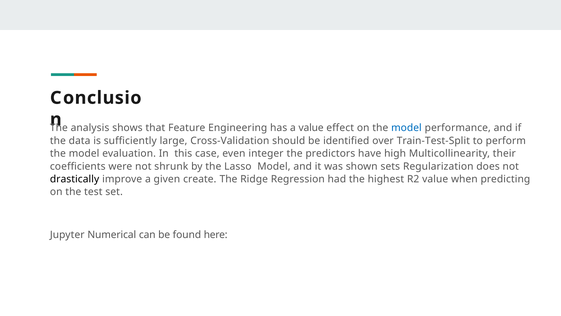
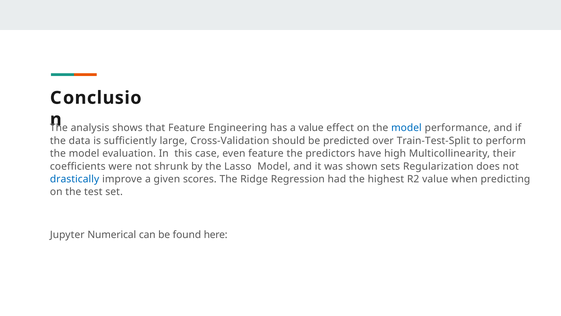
identified: identified -> predicted
even integer: integer -> feature
drastically colour: black -> blue
create: create -> scores
